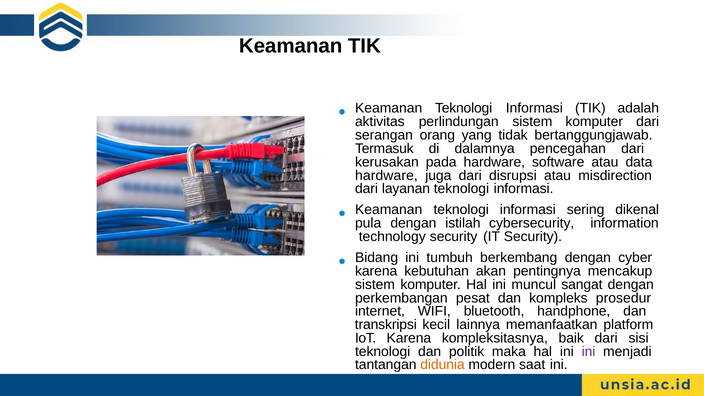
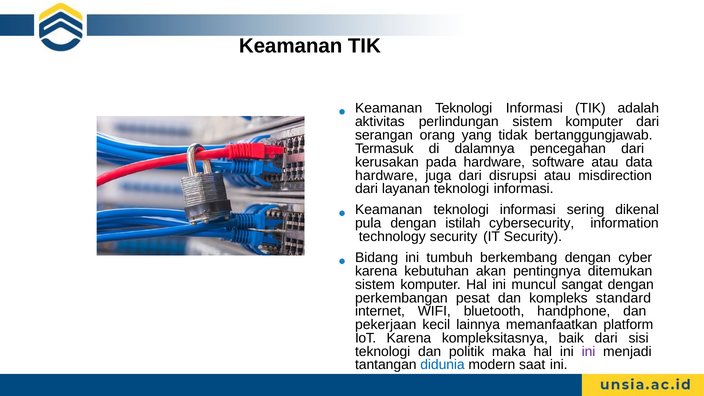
mencakup: mencakup -> ditemukan
prosedur: prosedur -> standard
transkripsi: transkripsi -> pekerjaan
didunia colour: orange -> blue
